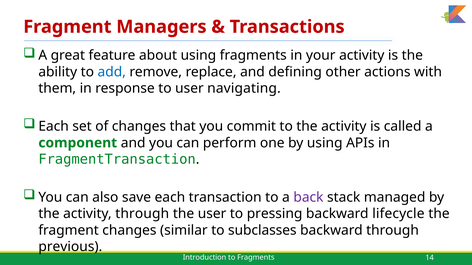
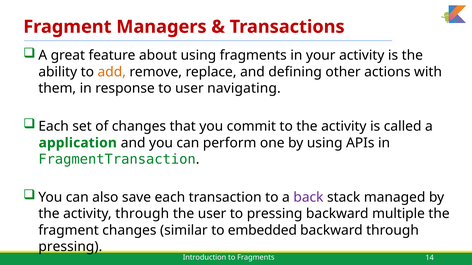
add colour: blue -> orange
component: component -> application
lifecycle: lifecycle -> multiple
subclasses: subclasses -> embedded
previous at (70, 247): previous -> pressing
